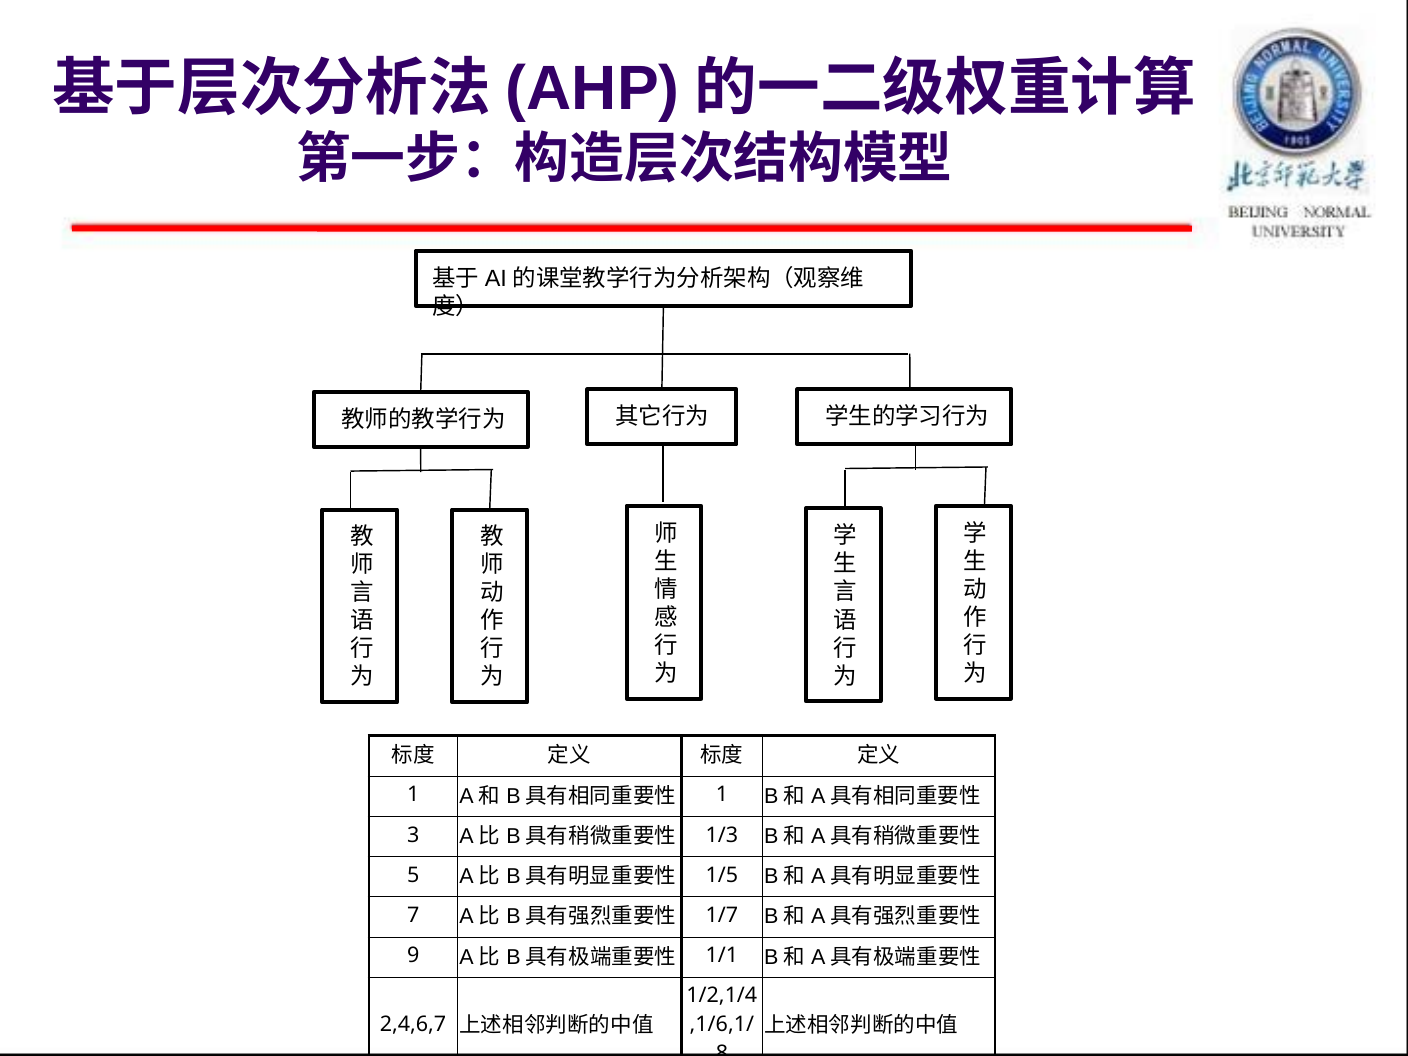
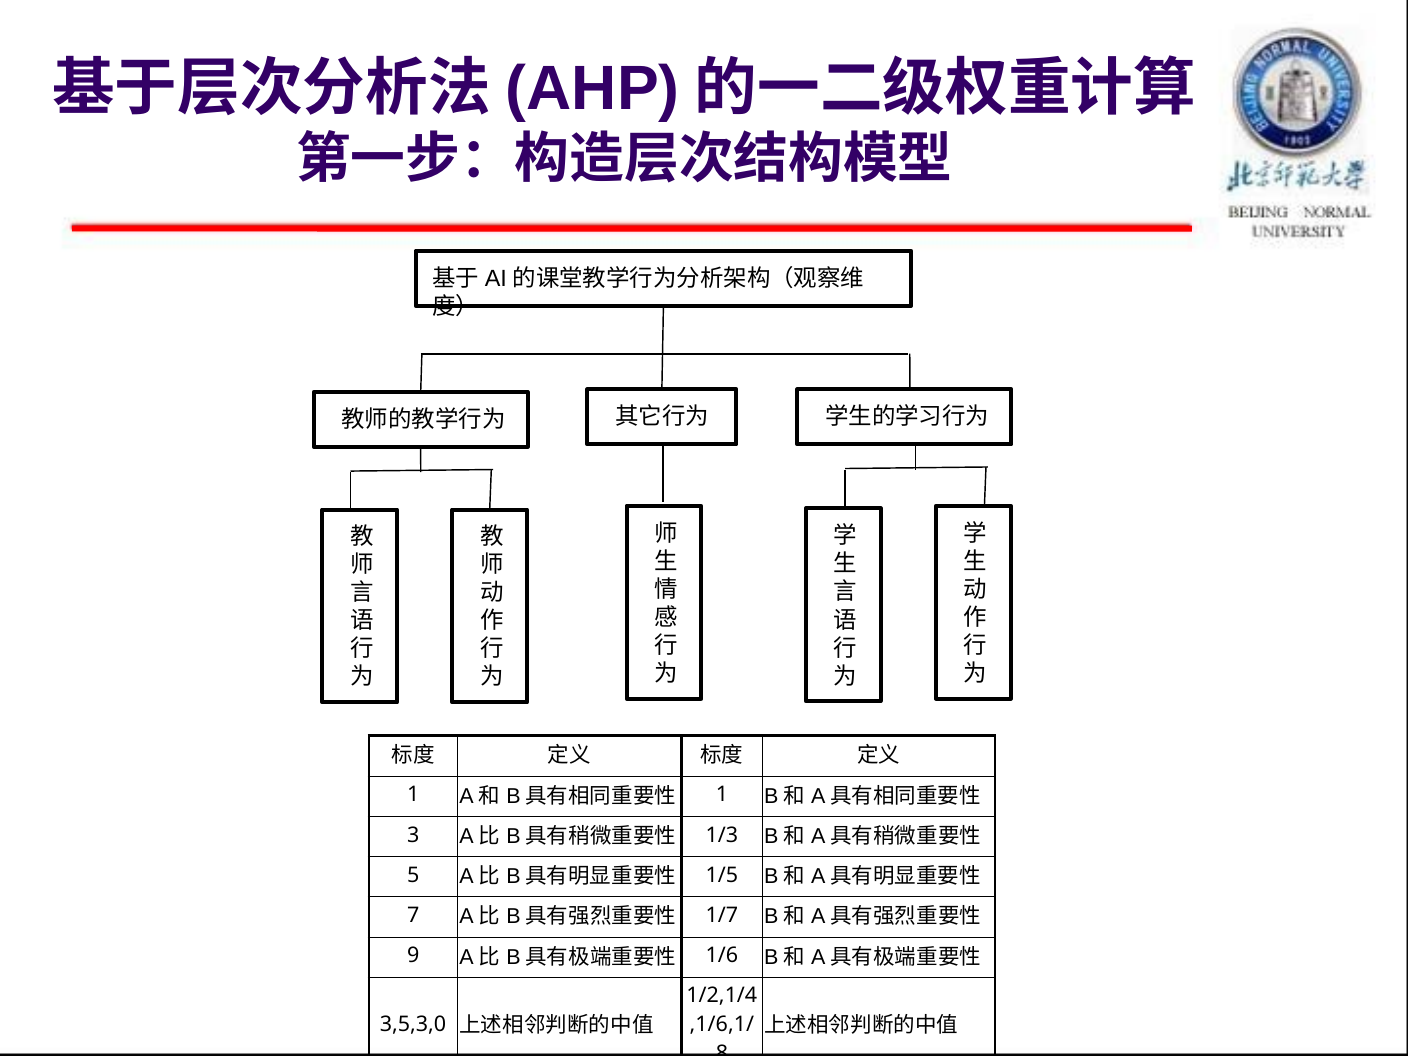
1/1: 1/1 -> 1/6
2,4,6,7: 2,4,6,7 -> 3,5,3,0
